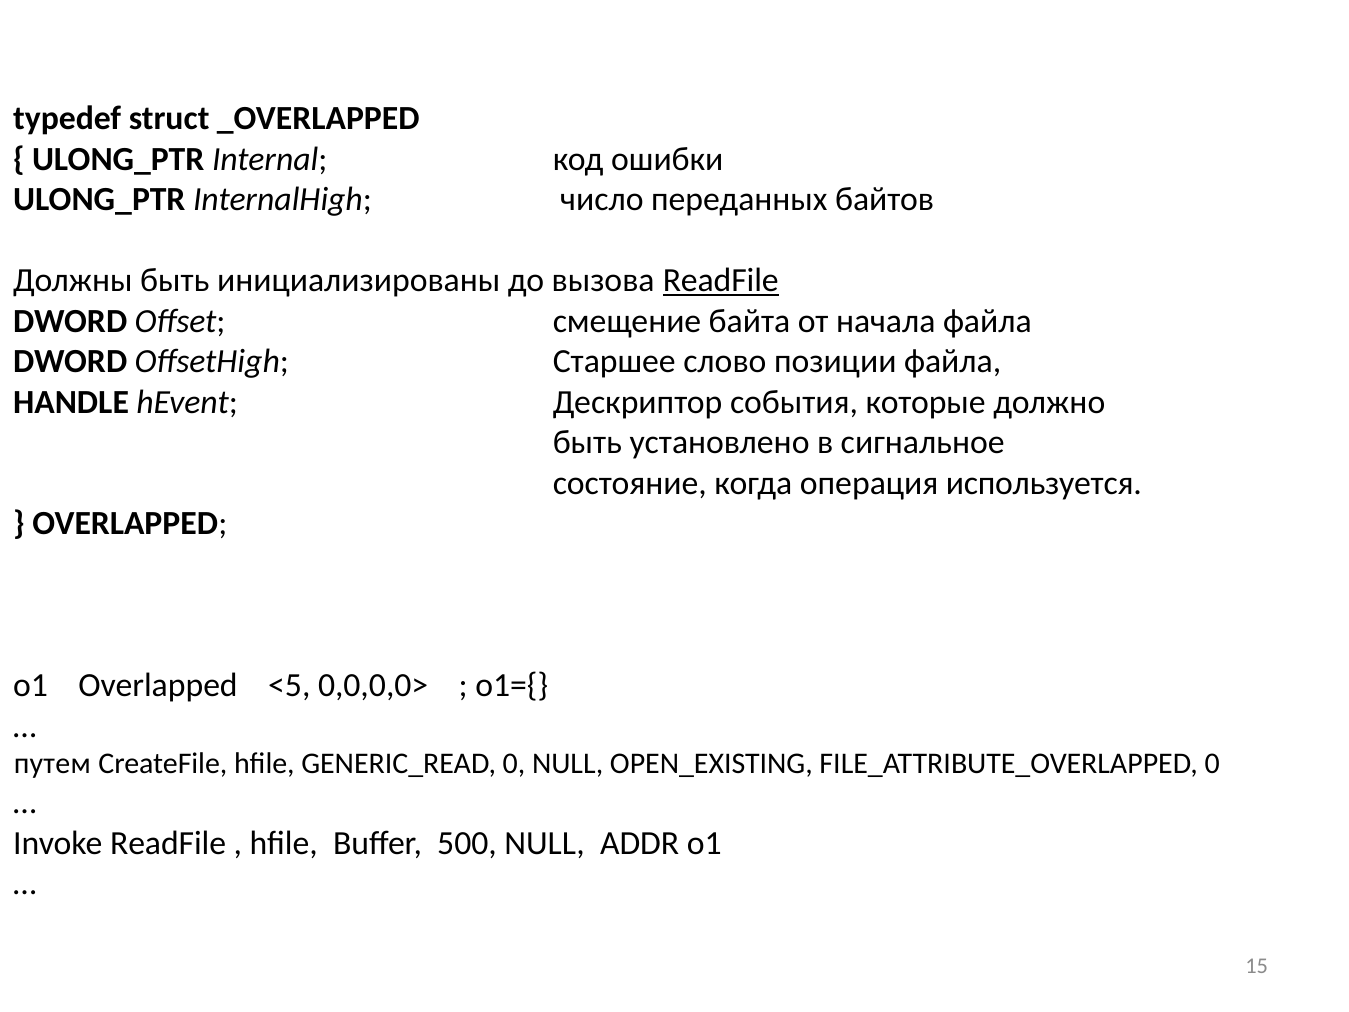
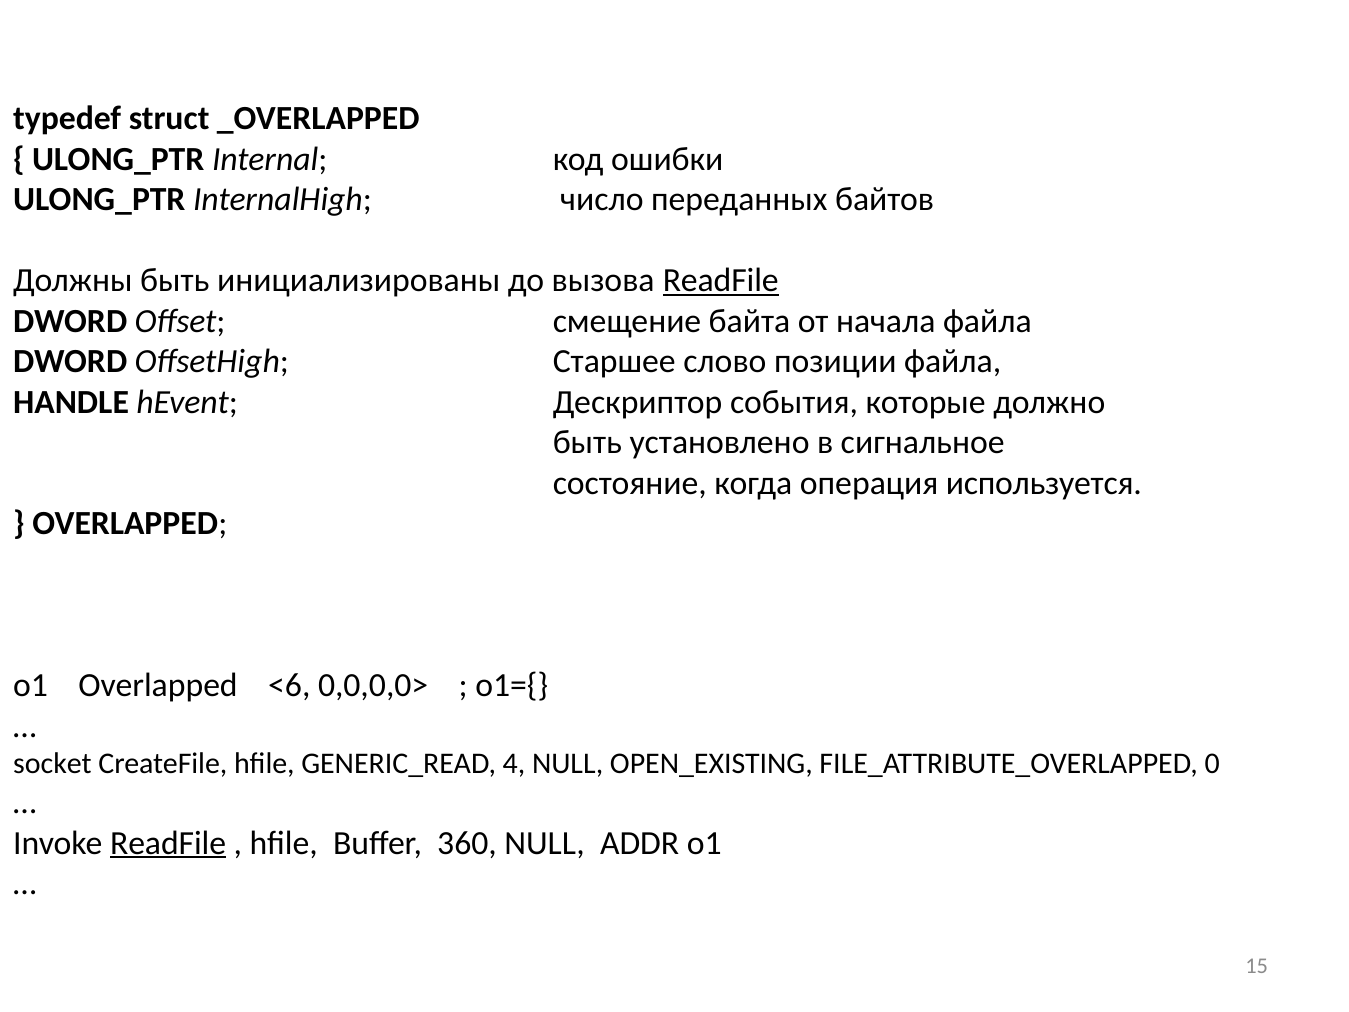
<5: <5 -> <6
путем: путем -> socket
GENERIC_READ 0: 0 -> 4
ReadFile at (168, 843) underline: none -> present
500: 500 -> 360
